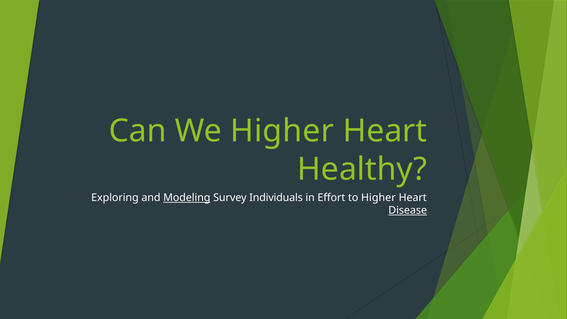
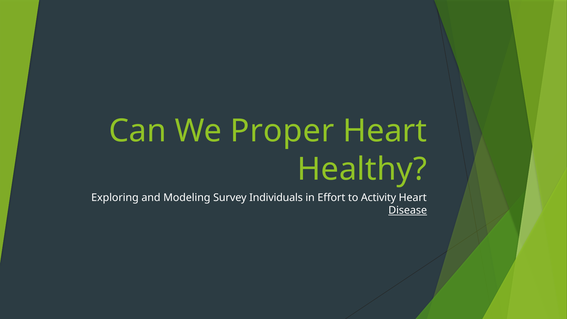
We Higher: Higher -> Proper
Modeling underline: present -> none
to Higher: Higher -> Activity
